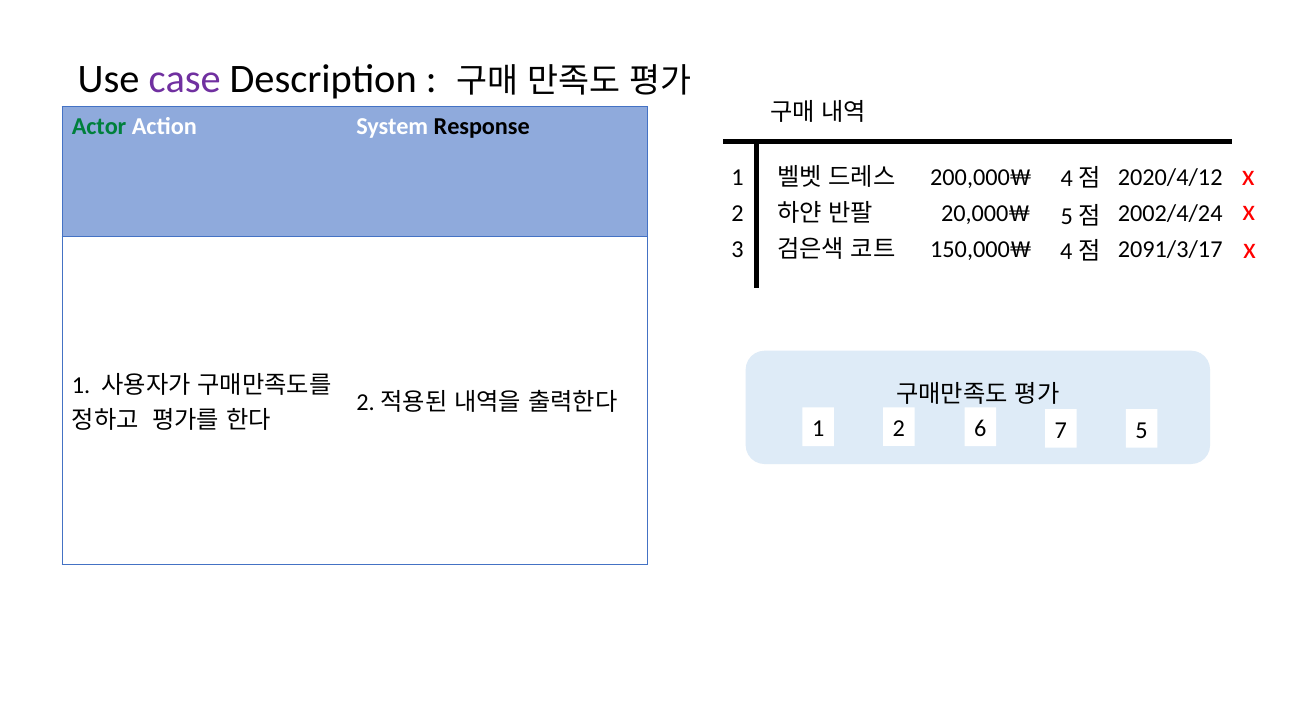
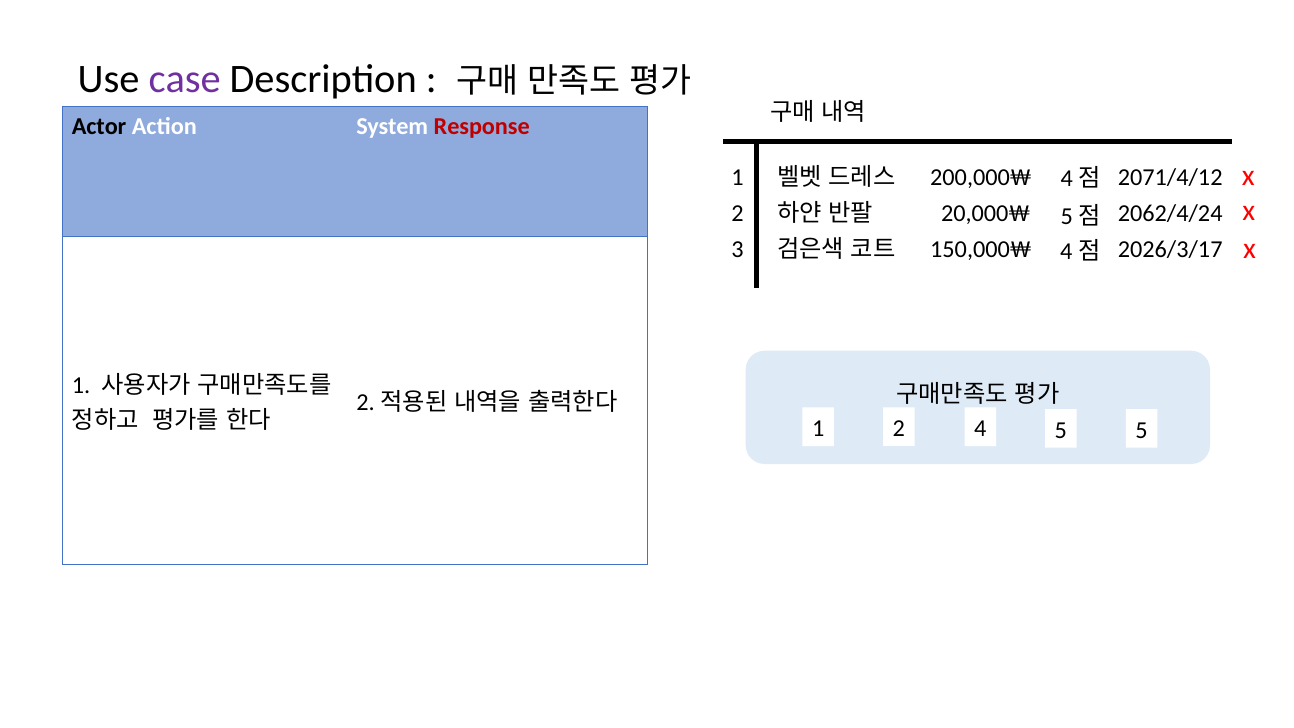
Actor colour: green -> black
Response colour: black -> red
2020/4/12: 2020/4/12 -> 2071/4/12
2002/4/24: 2002/4/24 -> 2062/4/24
2091/3/17: 2091/3/17 -> 2026/3/17
2 7: 7 -> 5
6: 6 -> 4
